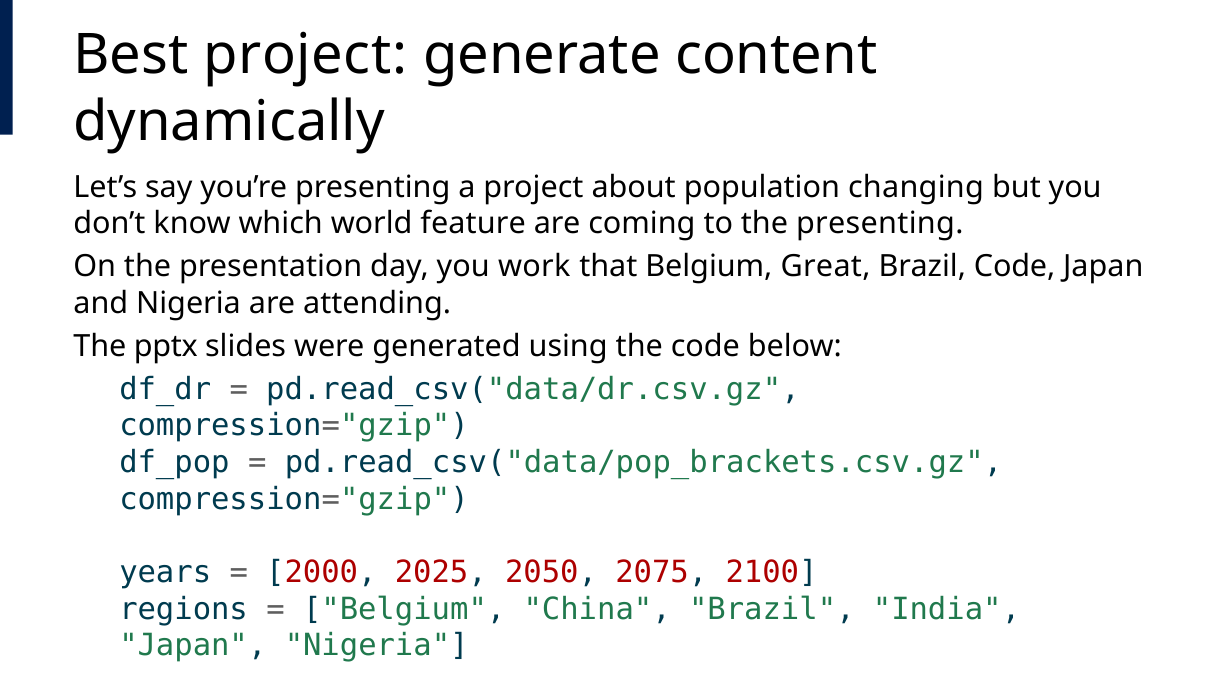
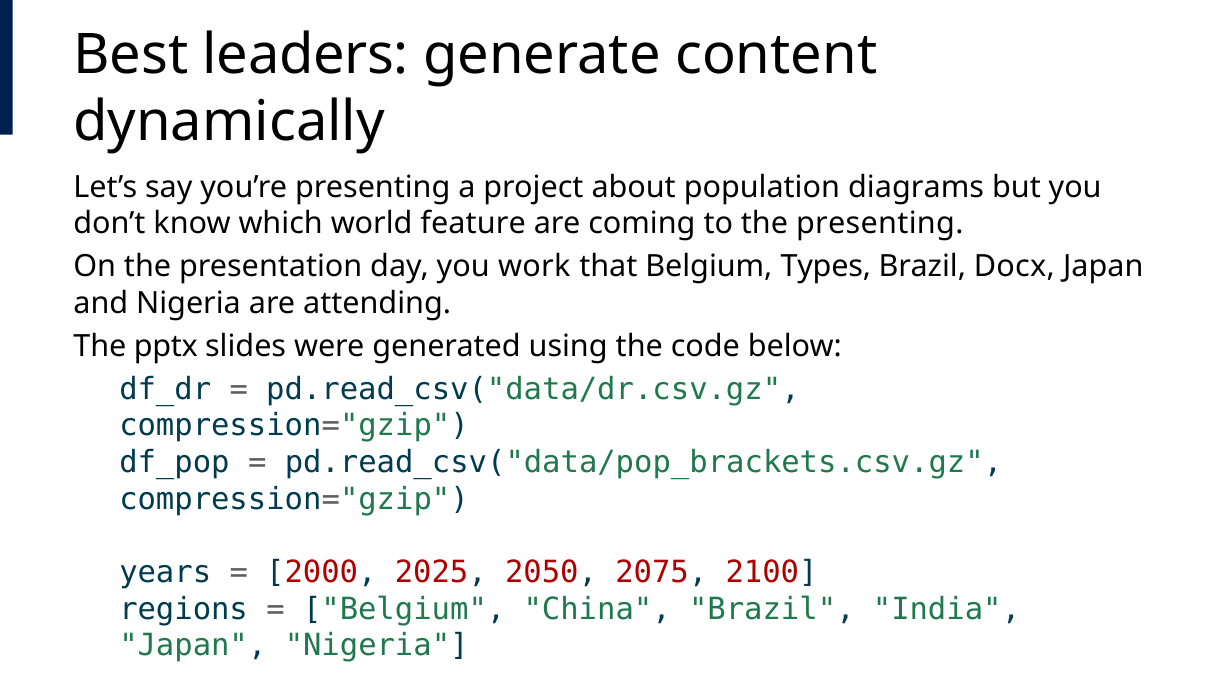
Best project: project -> leaders
changing: changing -> diagrams
Great: Great -> Types
Brazil Code: Code -> Docx
